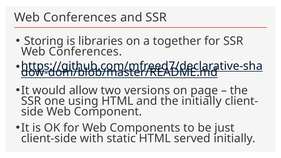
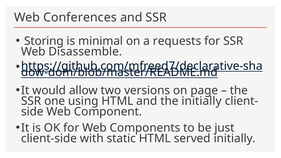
libraries: libraries -> minimal
together: together -> requests
Conferences at (85, 52): Conferences -> Disassemble
